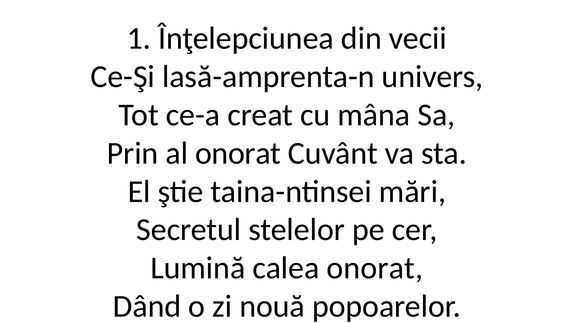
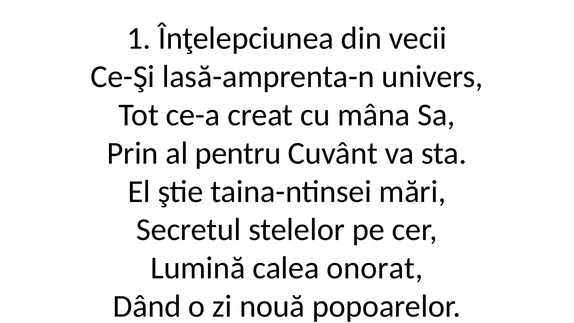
al onorat: onorat -> pentru
